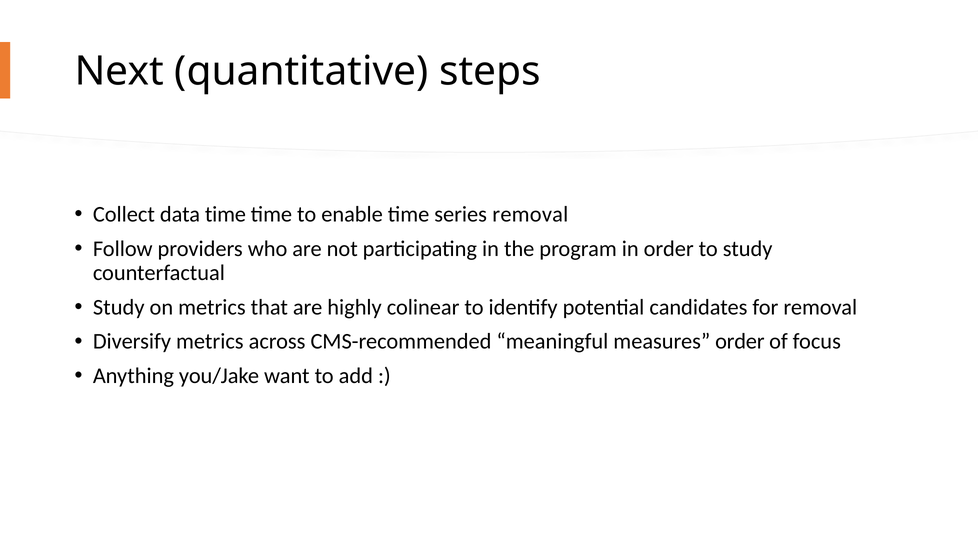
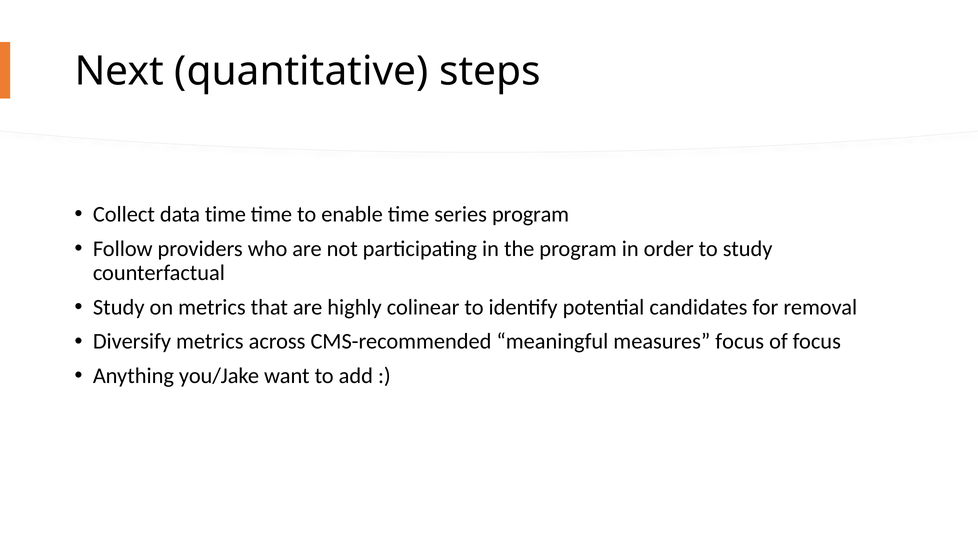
series removal: removal -> program
measures order: order -> focus
